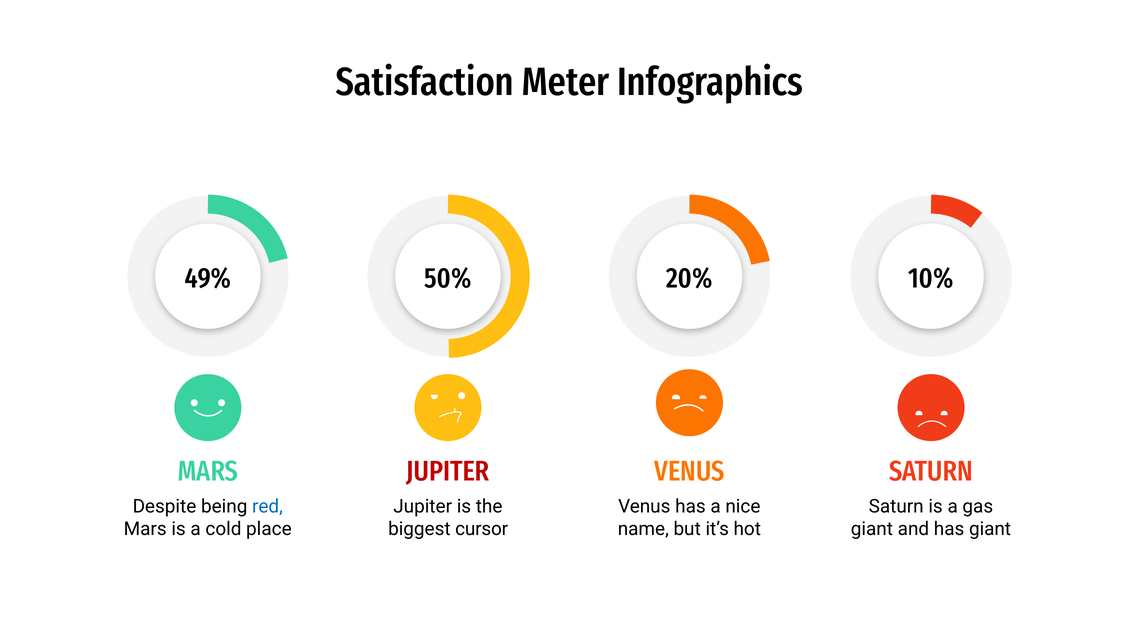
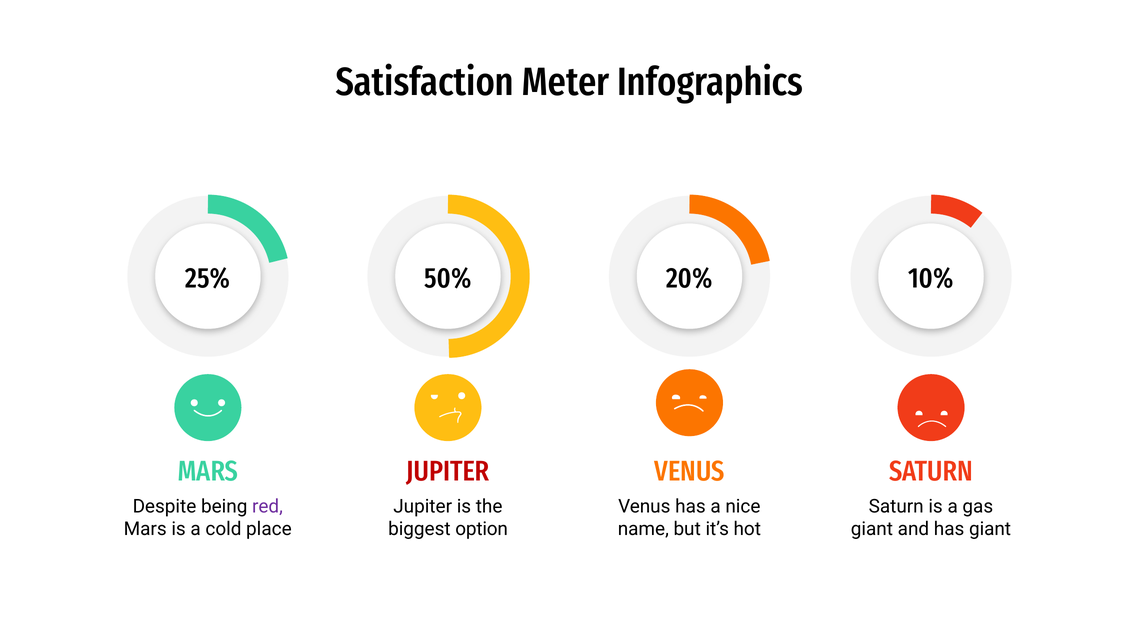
49%: 49% -> 25%
red colour: blue -> purple
cursor: cursor -> option
